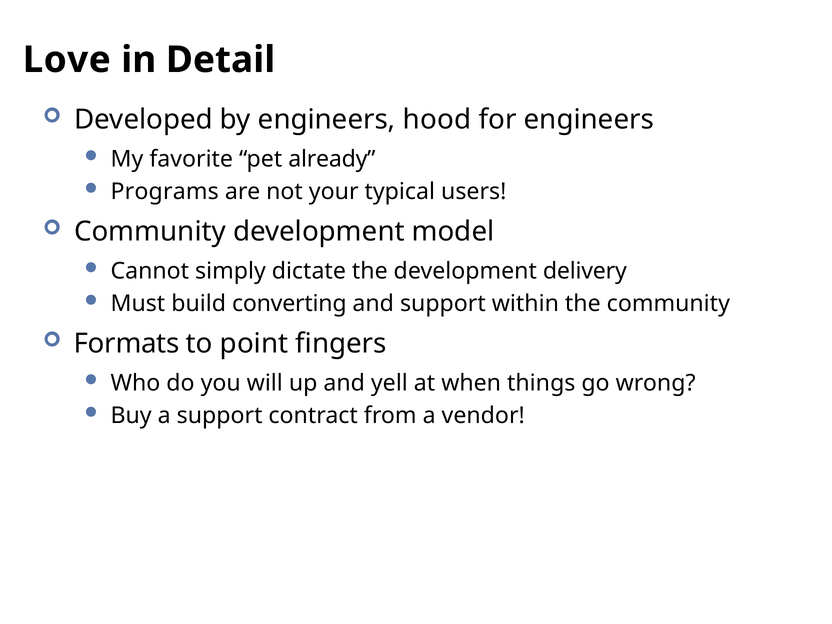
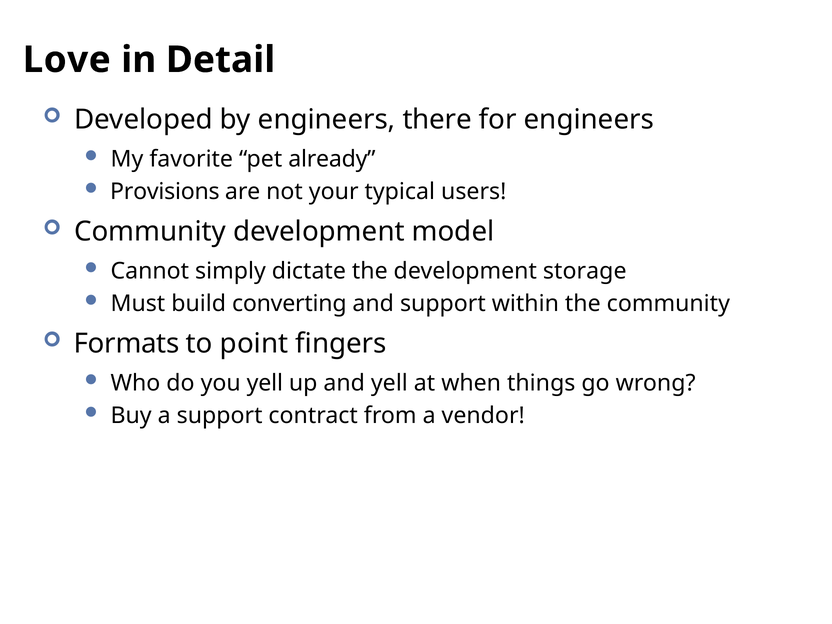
hood: hood -> there
Programs: Programs -> Provisions
delivery: delivery -> storage
you will: will -> yell
